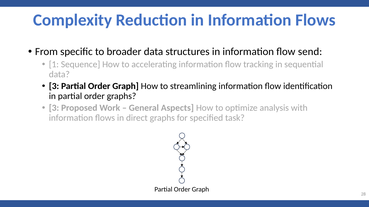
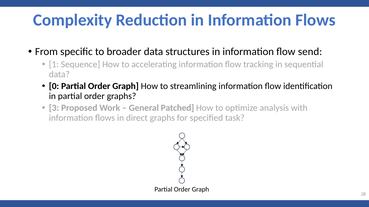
3 at (54, 86): 3 -> 0
Aspects: Aspects -> Patched
